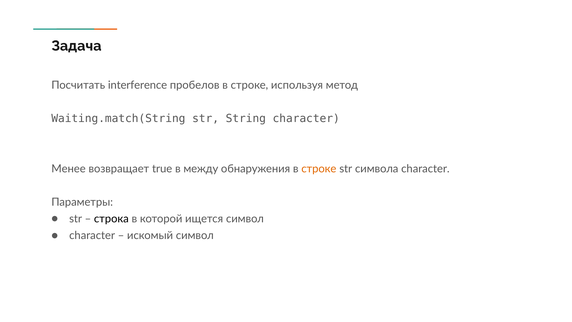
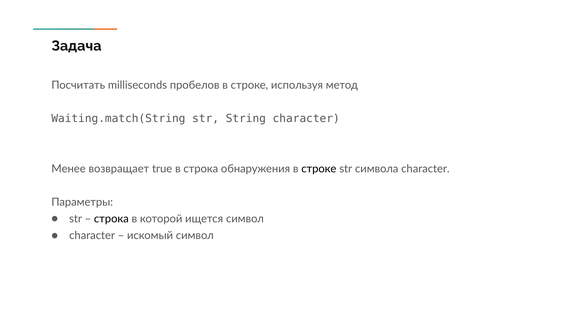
interference: interference -> milliseconds
в между: между -> строка
строке at (319, 169) colour: orange -> black
